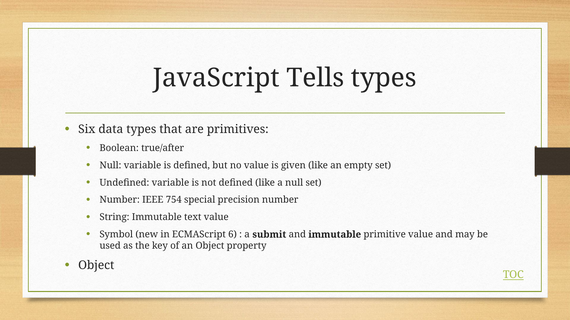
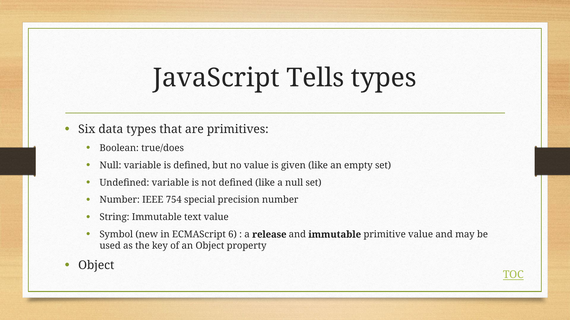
true/after: true/after -> true/does
submit: submit -> release
